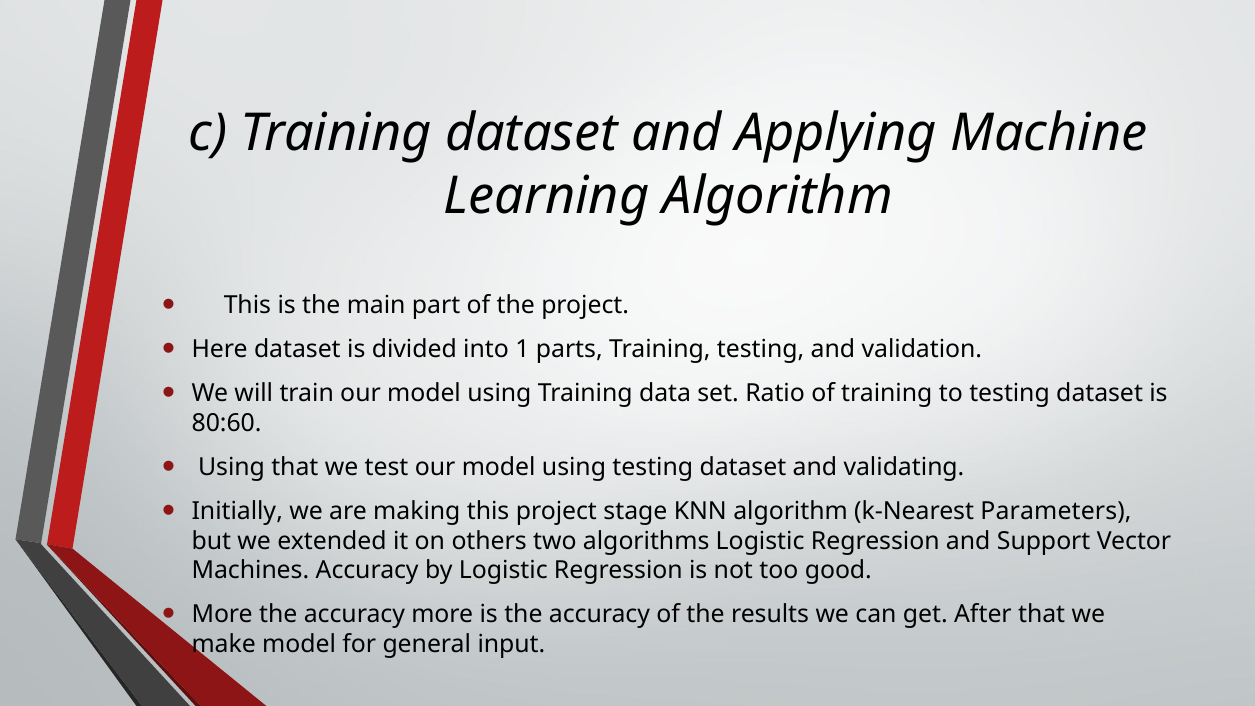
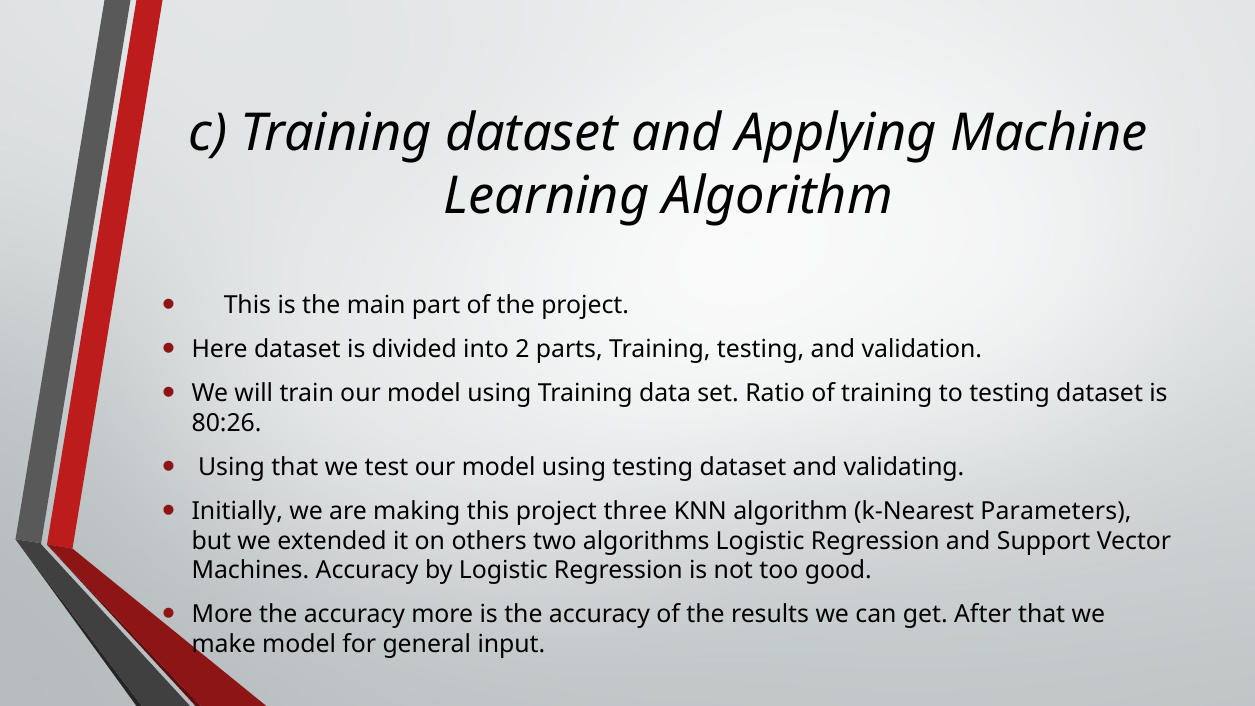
1: 1 -> 2
80:60: 80:60 -> 80:26
stage: stage -> three
